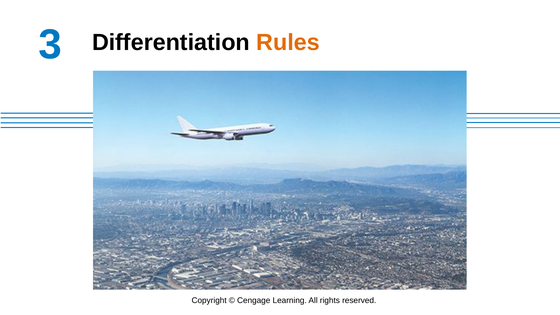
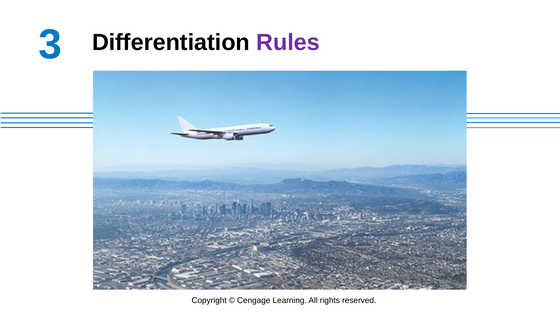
Rules colour: orange -> purple
